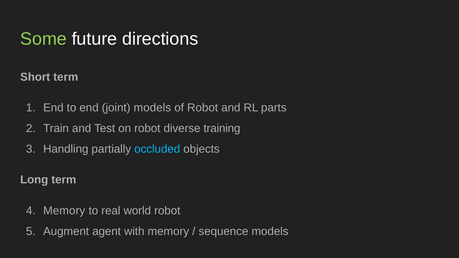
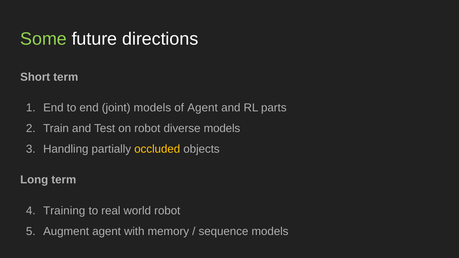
of Robot: Robot -> Agent
diverse training: training -> models
occluded colour: light blue -> yellow
Memory at (64, 211): Memory -> Training
